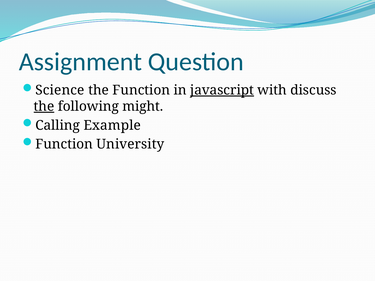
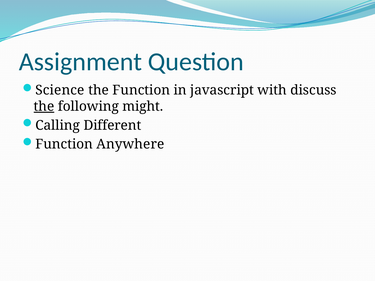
javascript underline: present -> none
Example: Example -> Different
University: University -> Anywhere
